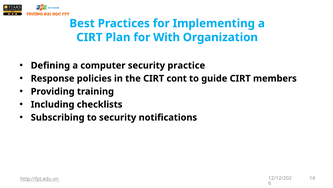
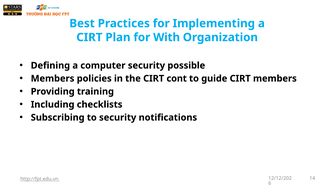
practice: practice -> possible
Response at (53, 78): Response -> Members
